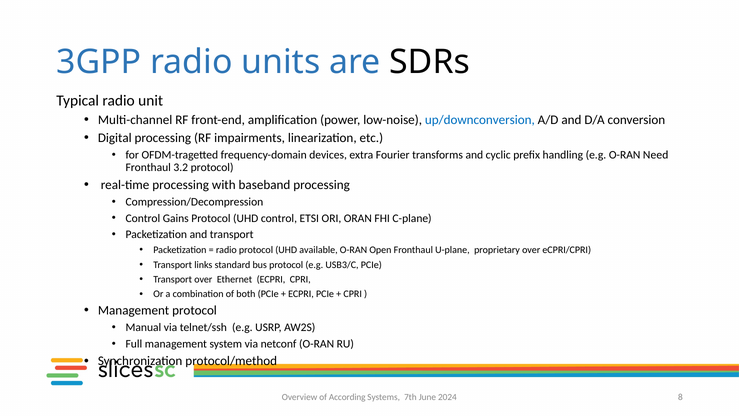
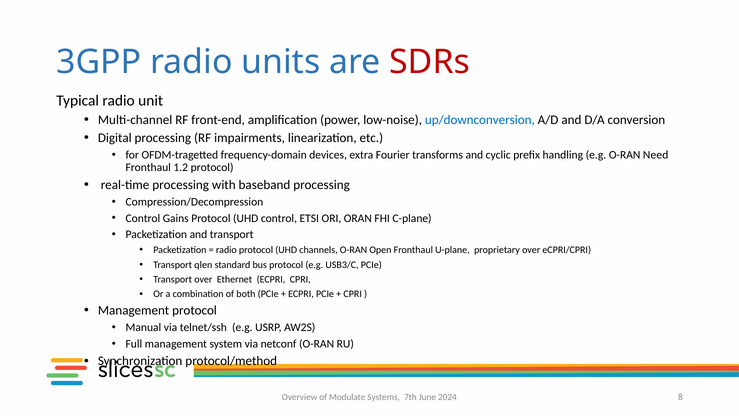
SDRs colour: black -> red
3.2: 3.2 -> 1.2
available: available -> channels
links: links -> qlen
According: According -> Modulate
